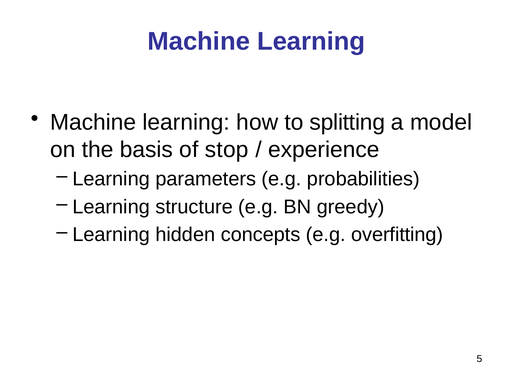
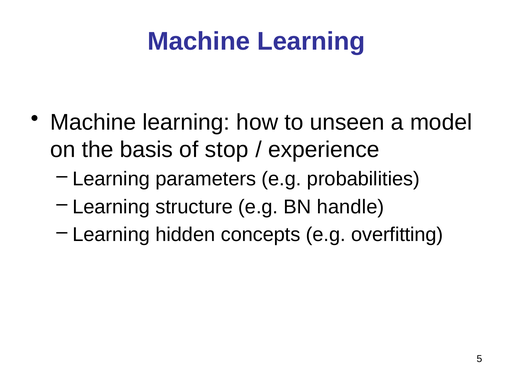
splitting: splitting -> unseen
greedy: greedy -> handle
